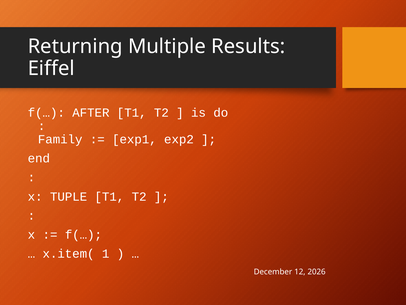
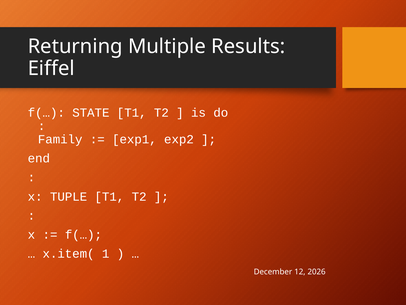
AFTER: AFTER -> STATE
